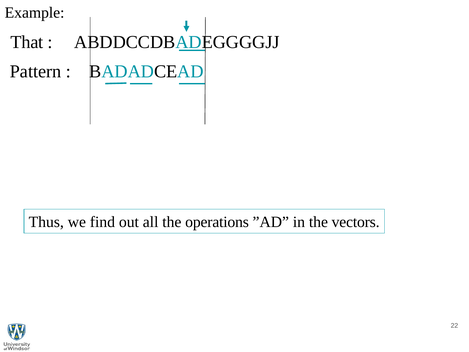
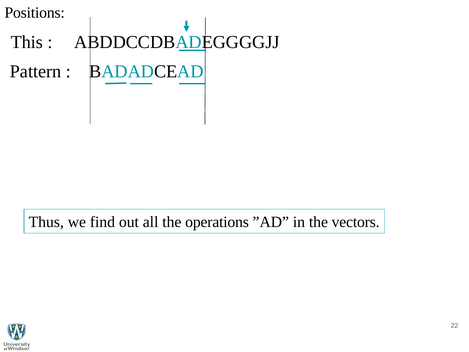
Example: Example -> Positions
That: That -> This
